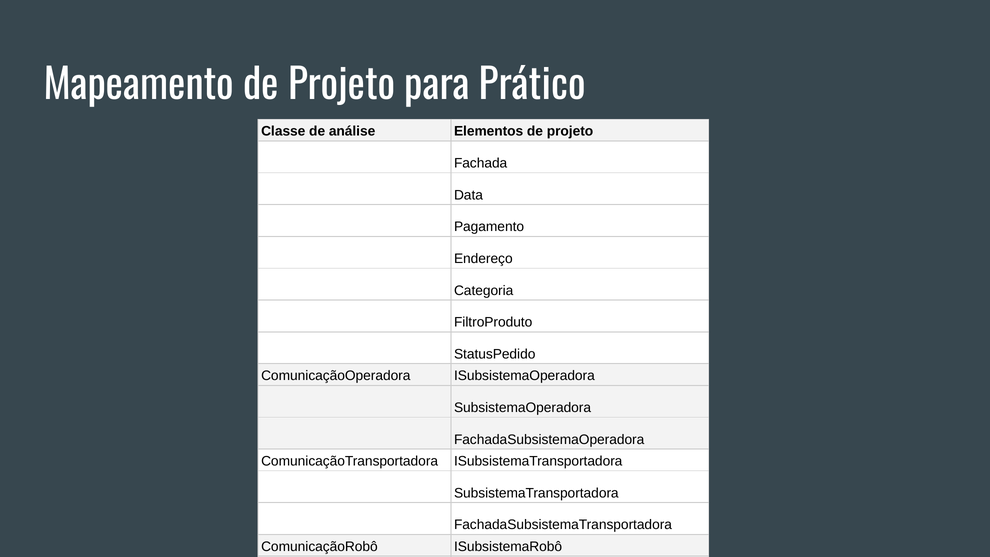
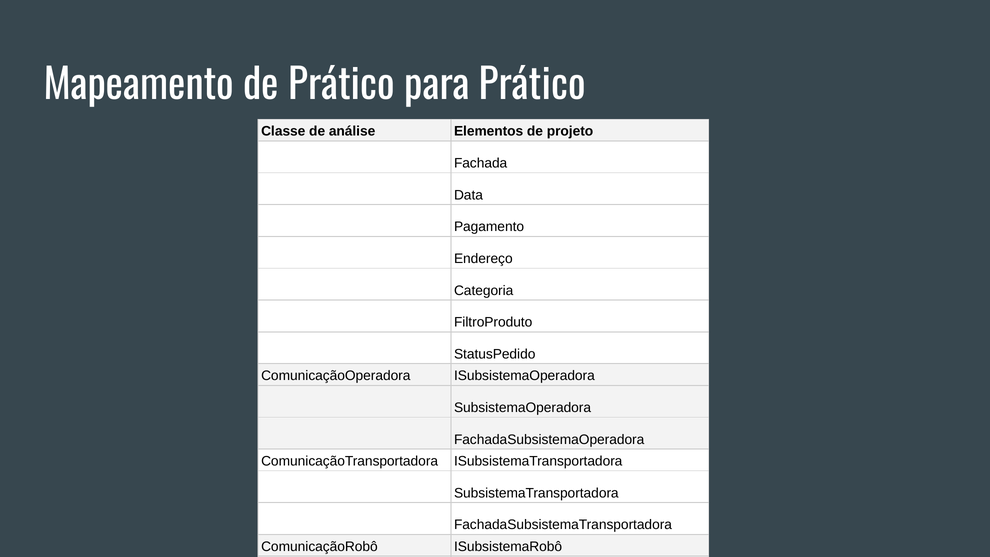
Mapeamento de Projeto: Projeto -> Prático
